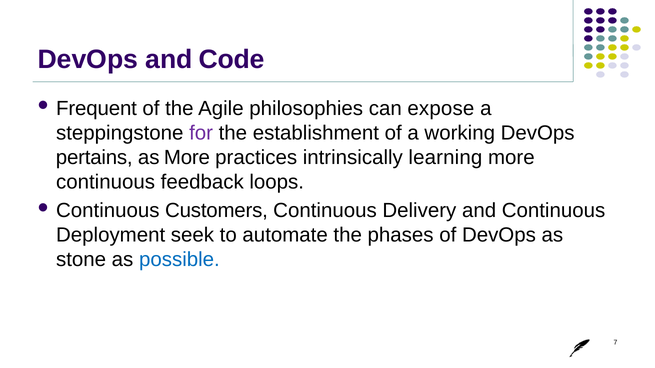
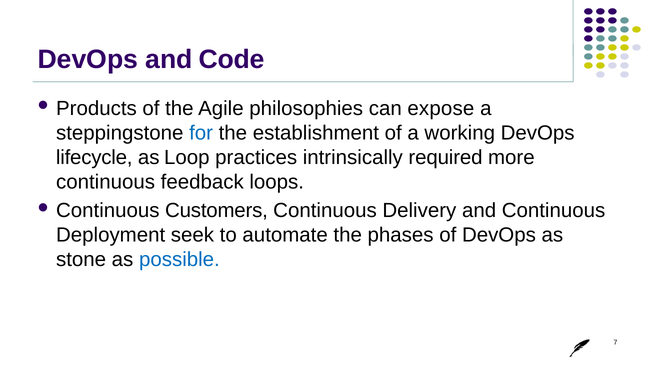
Frequent: Frequent -> Products
for colour: purple -> blue
pertains: pertains -> lifecycle
as More: More -> Loop
learning: learning -> required
